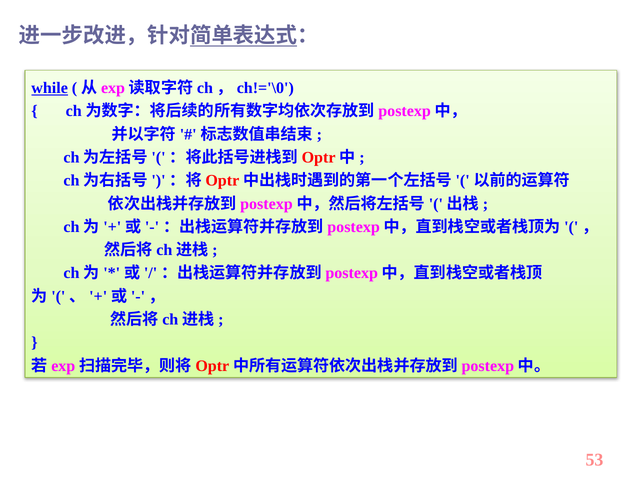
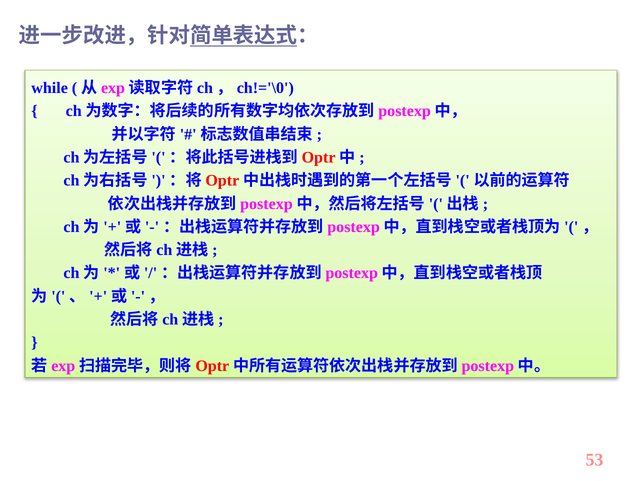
while underline: present -> none
